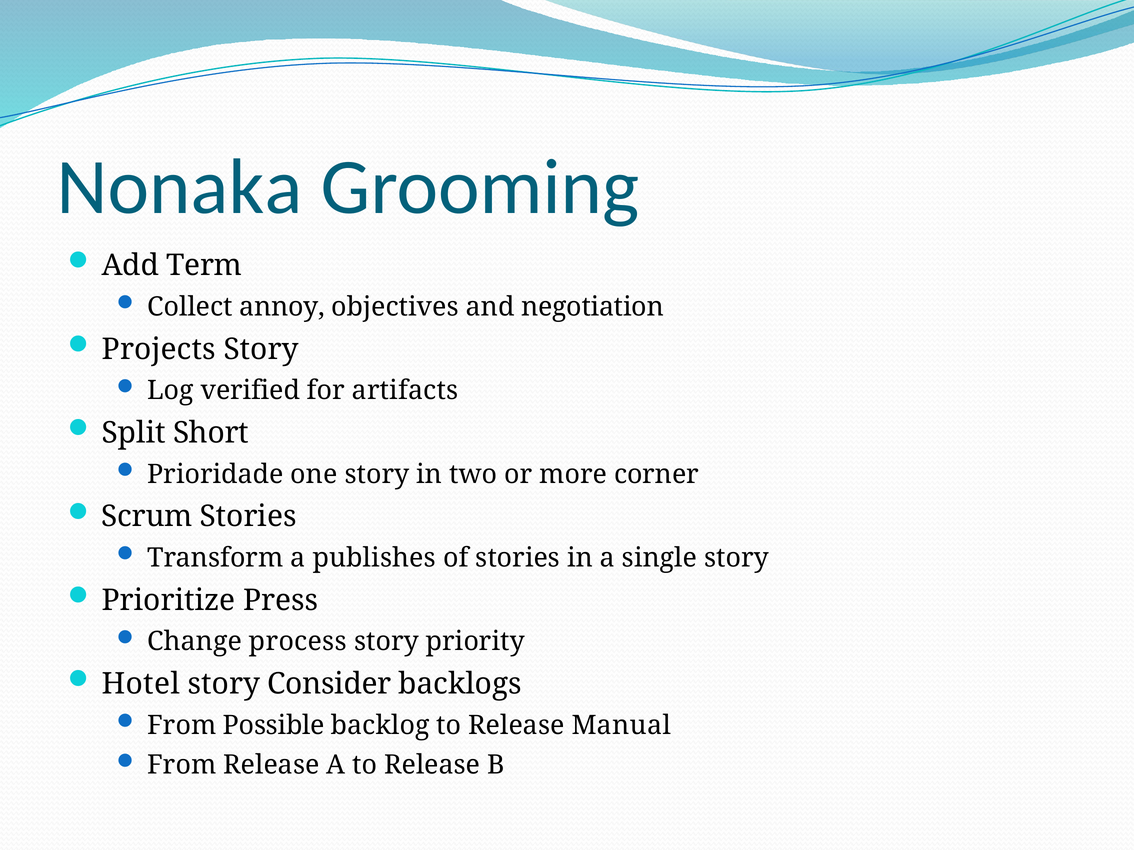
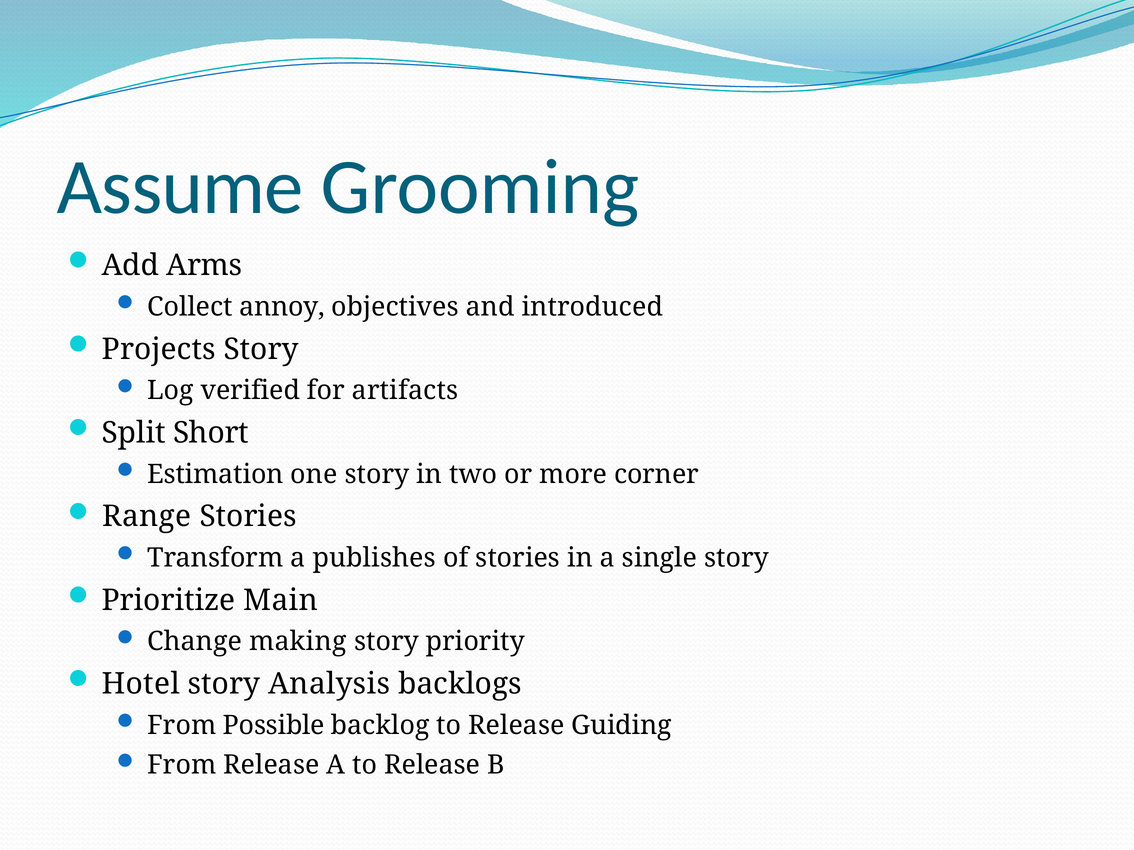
Nonaka: Nonaka -> Assume
Term: Term -> Arms
negotiation: negotiation -> introduced
Prioridade: Prioridade -> Estimation
Scrum: Scrum -> Range
Press: Press -> Main
process: process -> making
Consider: Consider -> Analysis
Manual: Manual -> Guiding
